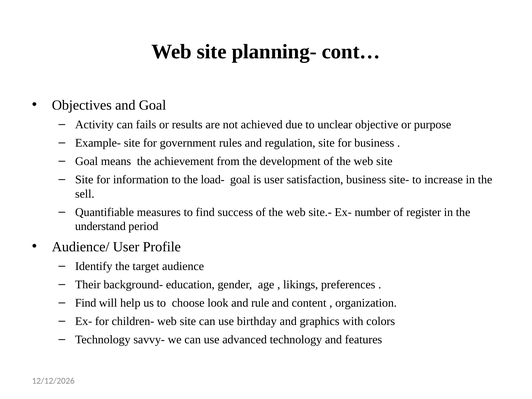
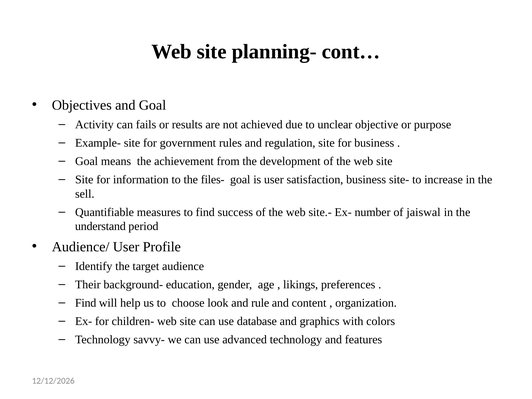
load-: load- -> files-
register: register -> jaiswal
birthday: birthday -> database
